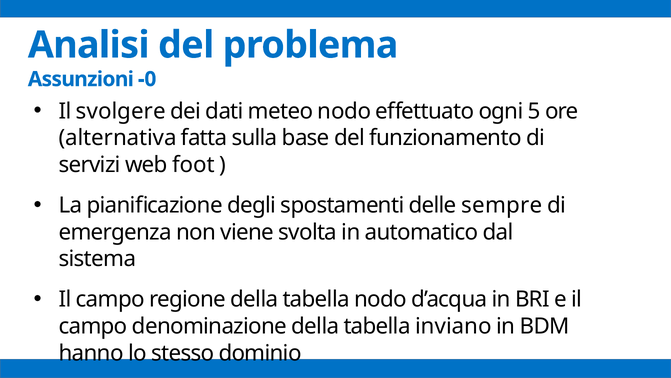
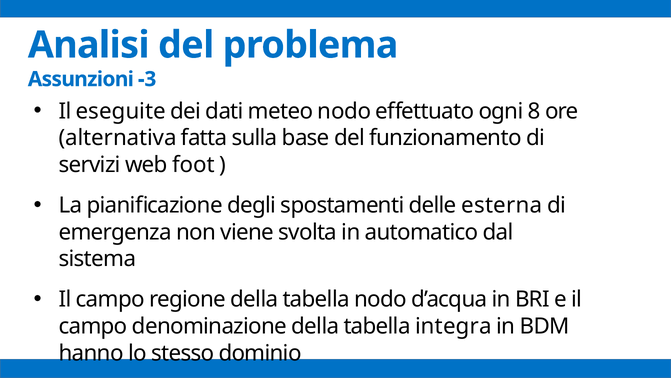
-0: -0 -> -3
svolgere: svolgere -> eseguite
5: 5 -> 8
sempre: sempre -> esterna
inviano: inviano -> integra
